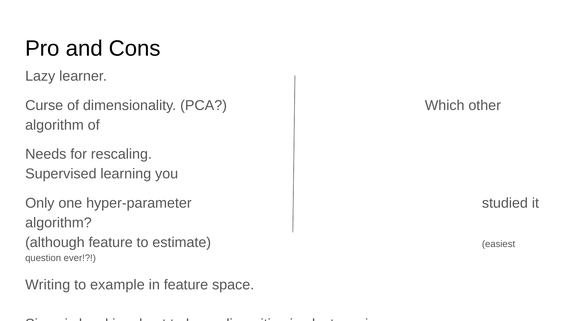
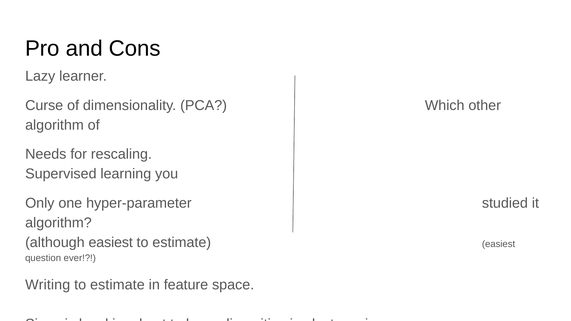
although feature: feature -> easiest
example at (117, 285): example -> estimate
